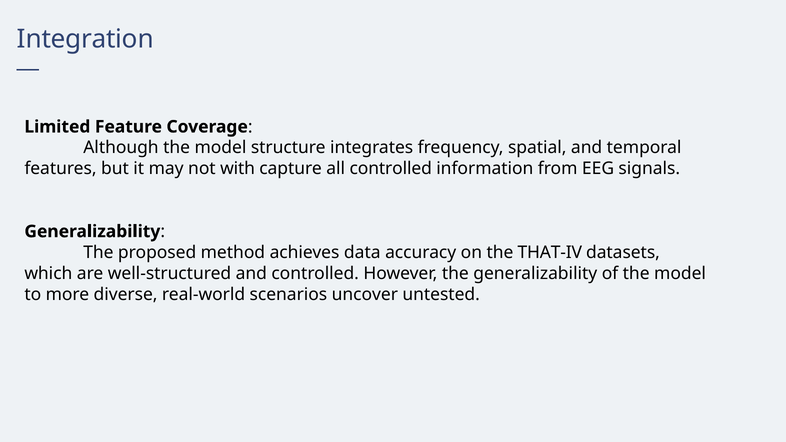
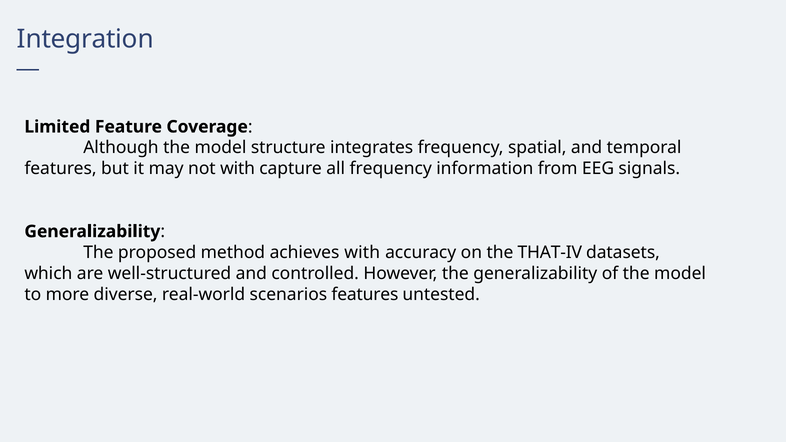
all controlled: controlled -> frequency
achieves data: data -> with
scenarios uncover: uncover -> features
